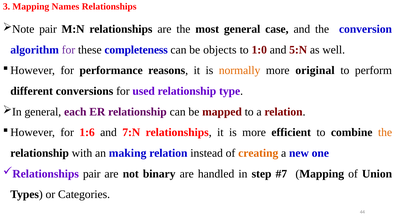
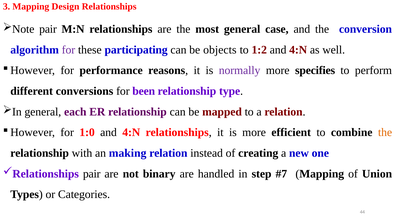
Names: Names -> Design
completeness: completeness -> participating
1:0: 1:0 -> 1:2
5:N at (298, 50): 5:N -> 4:N
normally colour: orange -> purple
original: original -> specifies
used: used -> been
1:6: 1:6 -> 1:0
7:N at (131, 133): 7:N -> 4:N
creating colour: orange -> black
